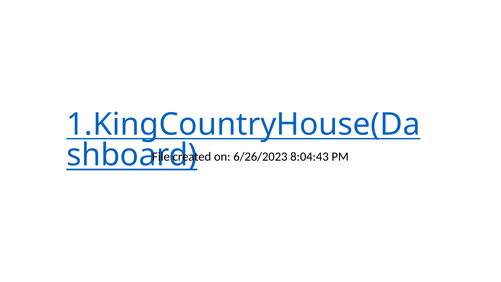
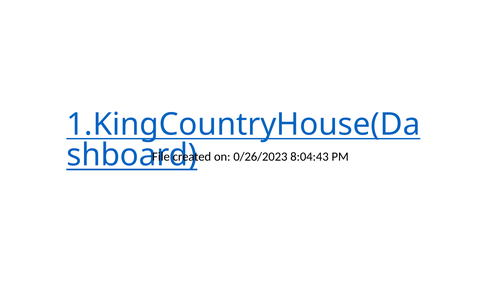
6/26/2023: 6/26/2023 -> 0/26/2023
